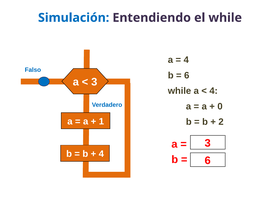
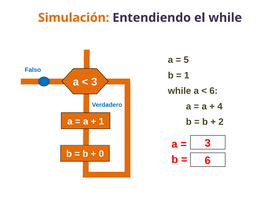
Simulación colour: blue -> orange
4 at (186, 60): 4 -> 5
6 at (187, 75): 6 -> 1
4 at (214, 91): 4 -> 6
0: 0 -> 4
4 at (101, 154): 4 -> 0
